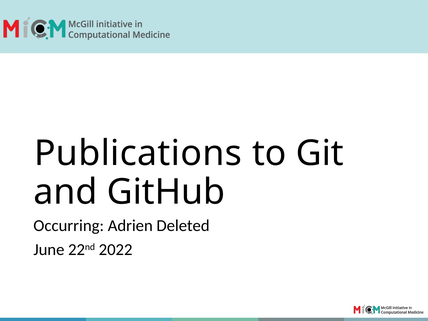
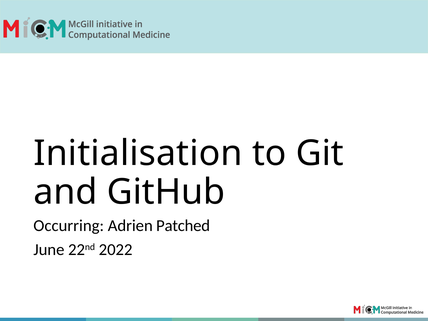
Publications: Publications -> Initialisation
Deleted: Deleted -> Patched
